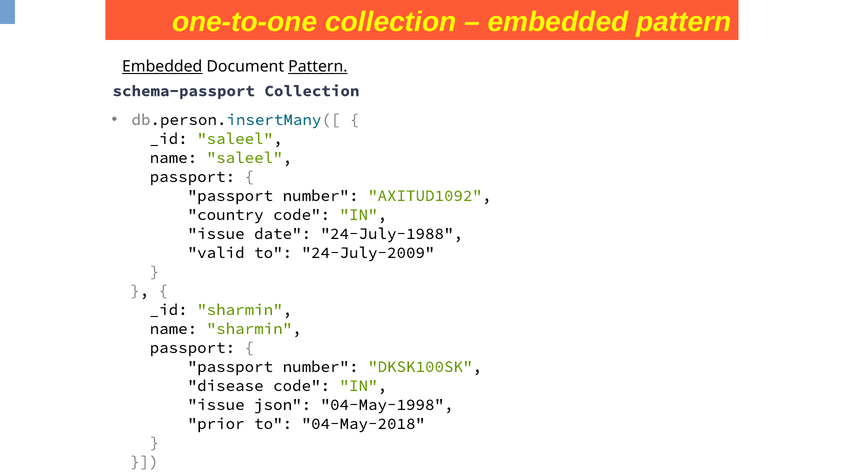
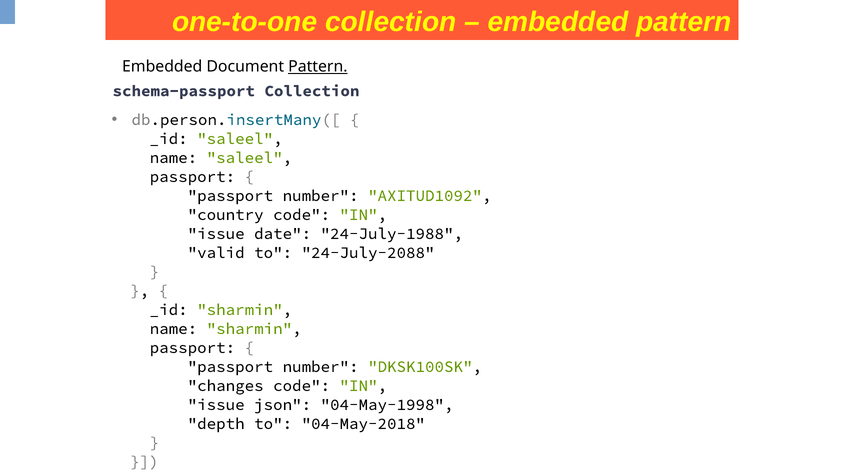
Embedded at (162, 66) underline: present -> none
24-July-2009: 24-July-2009 -> 24-July-2088
disease: disease -> changes
prior: prior -> depth
